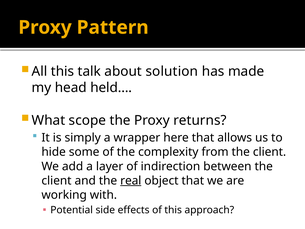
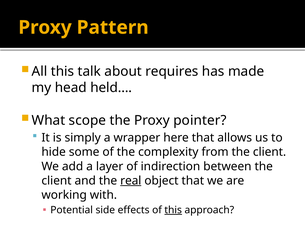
solution: solution -> requires
returns: returns -> pointer
this at (173, 210) underline: none -> present
